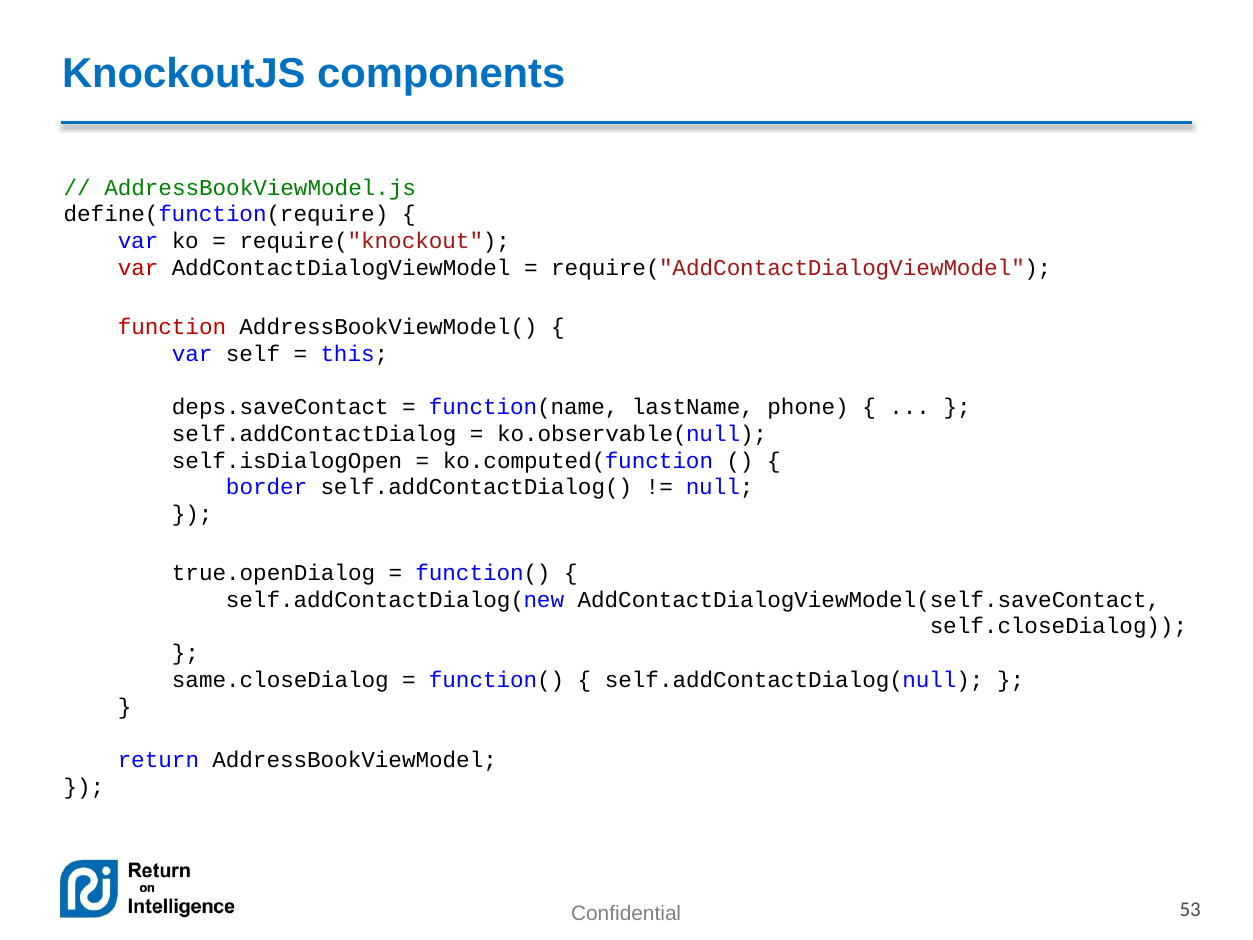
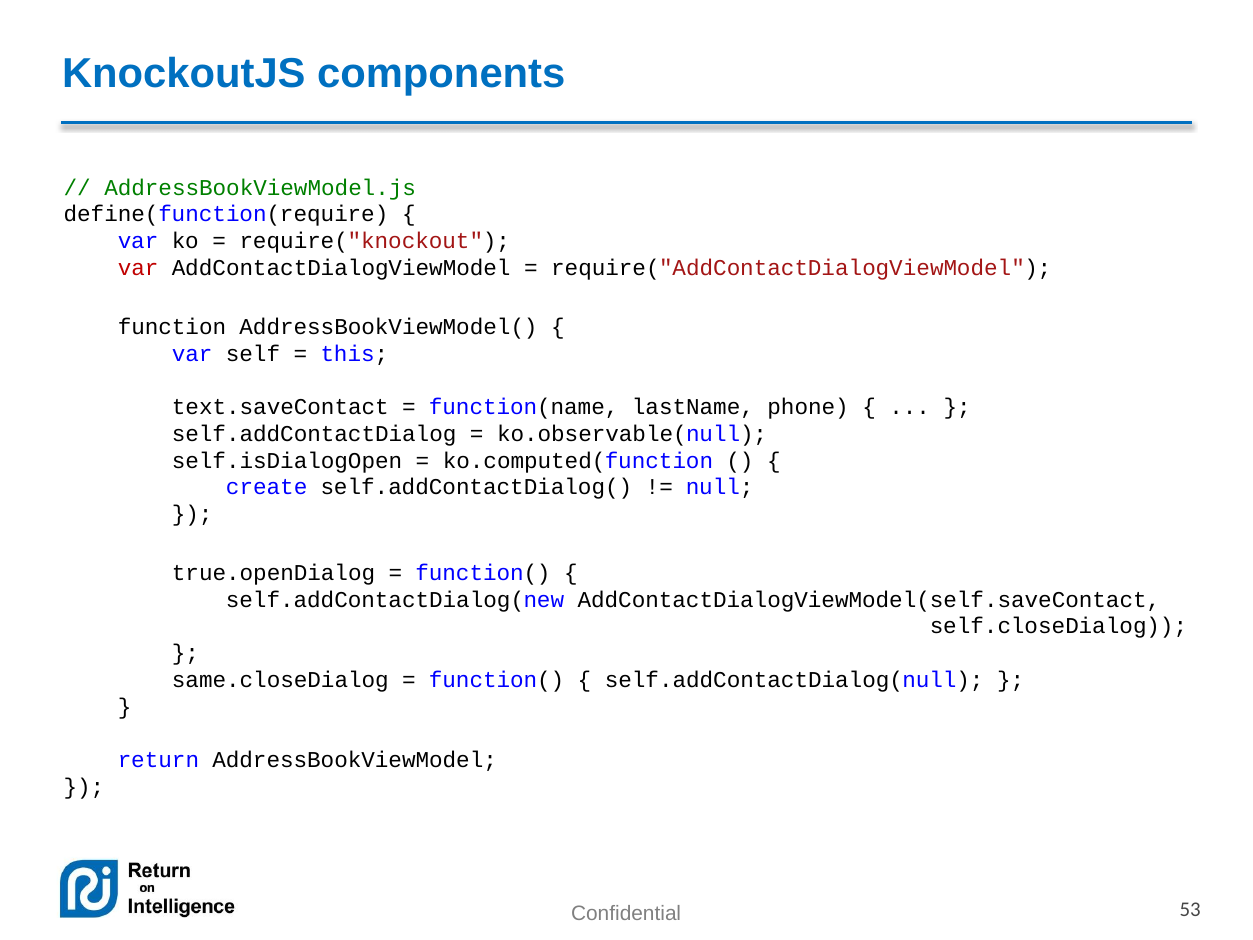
function colour: red -> black
deps.saveContact: deps.saveContact -> text.saveContact
border: border -> create
